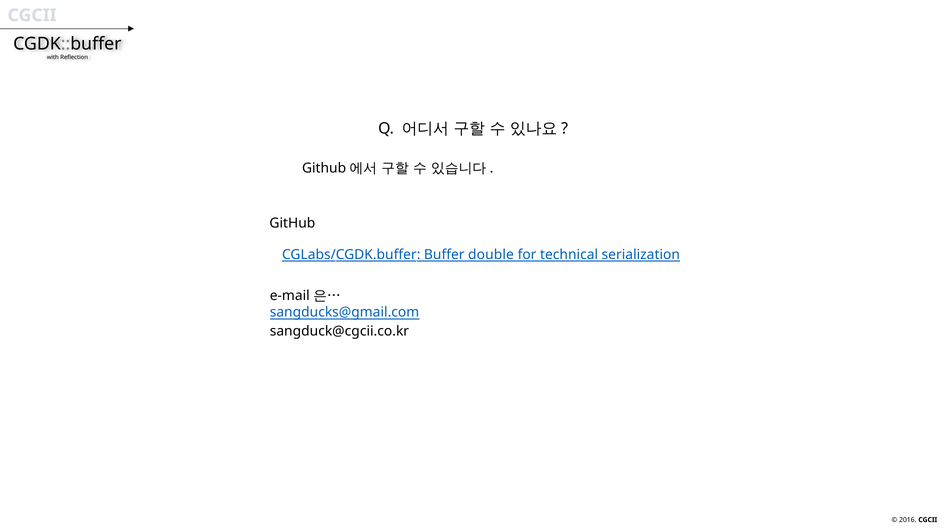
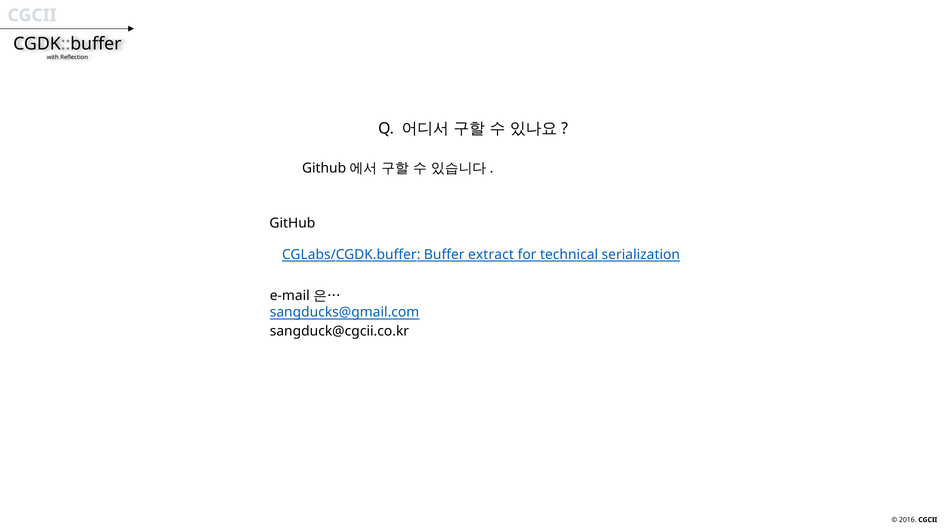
double: double -> extract
